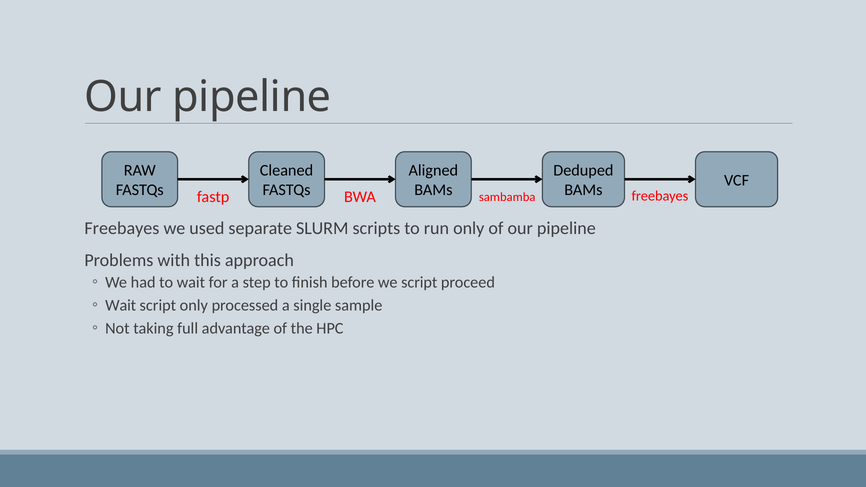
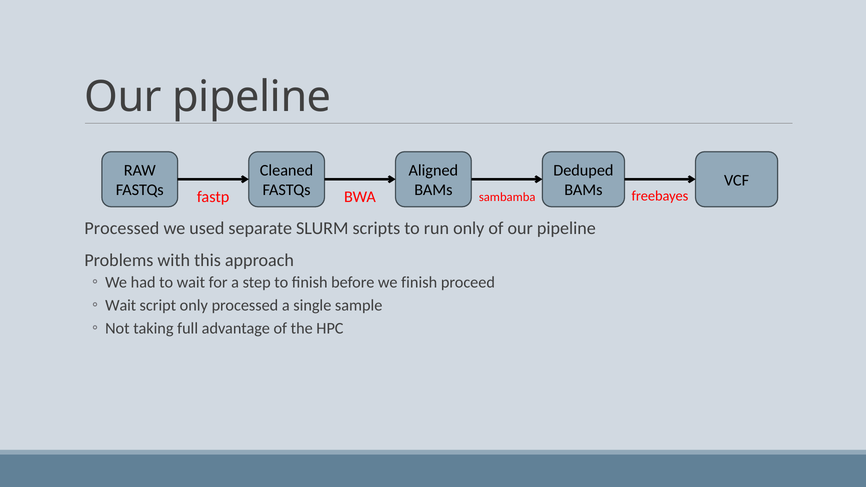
Freebayes at (122, 228): Freebayes -> Processed
we script: script -> finish
